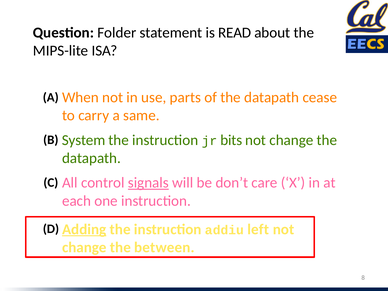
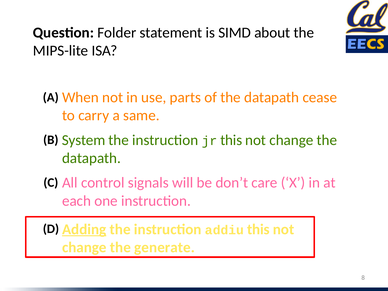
READ: READ -> SIMD
jr bits: bits -> this
signals underline: present -> none
addiu left: left -> this
between: between -> generate
